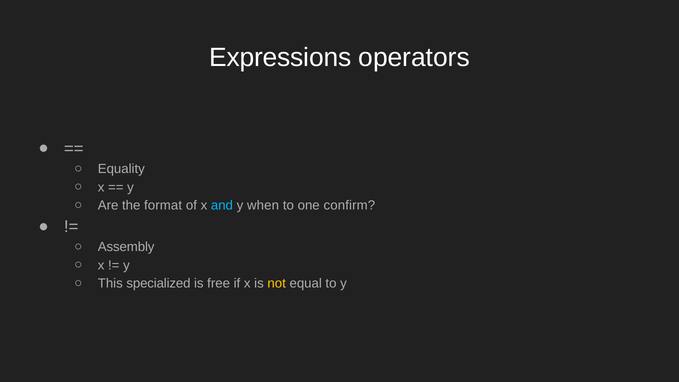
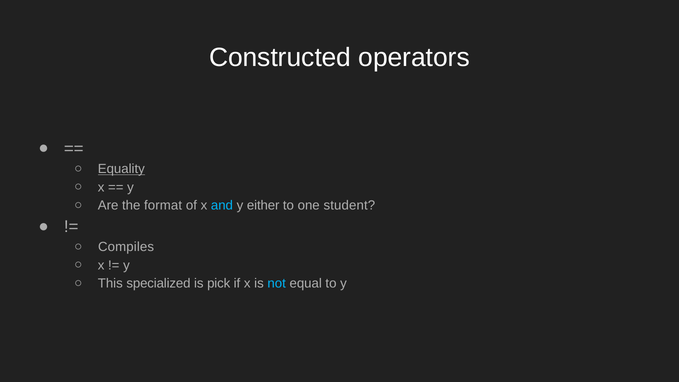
Expressions: Expressions -> Constructed
Equality underline: none -> present
when: when -> either
confirm: confirm -> student
Assembly: Assembly -> Compiles
free: free -> pick
not colour: yellow -> light blue
